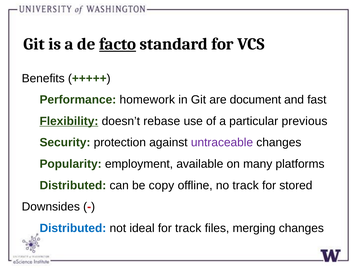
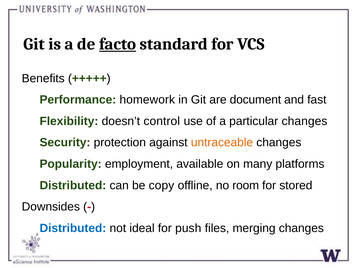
Flexibility underline: present -> none
rebase: rebase -> control
particular previous: previous -> changes
untraceable colour: purple -> orange
no track: track -> room
for track: track -> push
